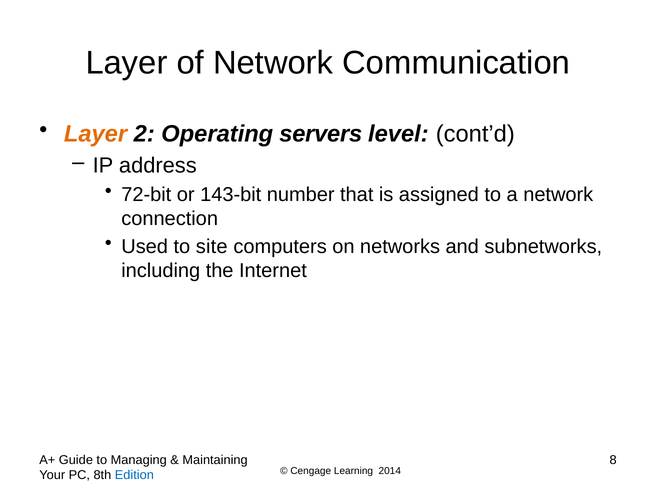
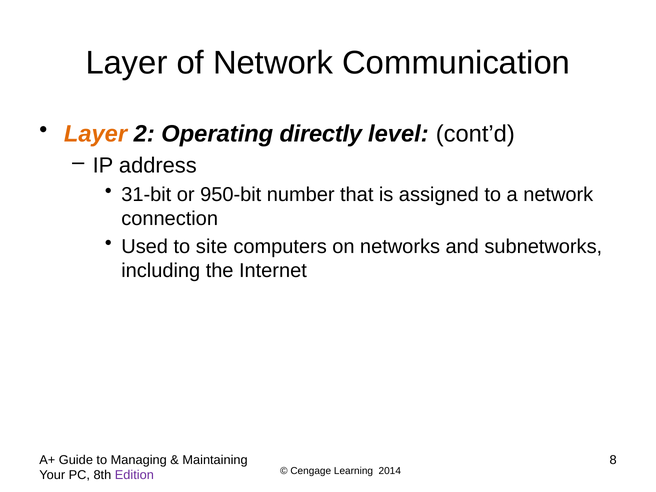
servers: servers -> directly
72-bit: 72-bit -> 31-bit
143-bit: 143-bit -> 950-bit
Edition colour: blue -> purple
